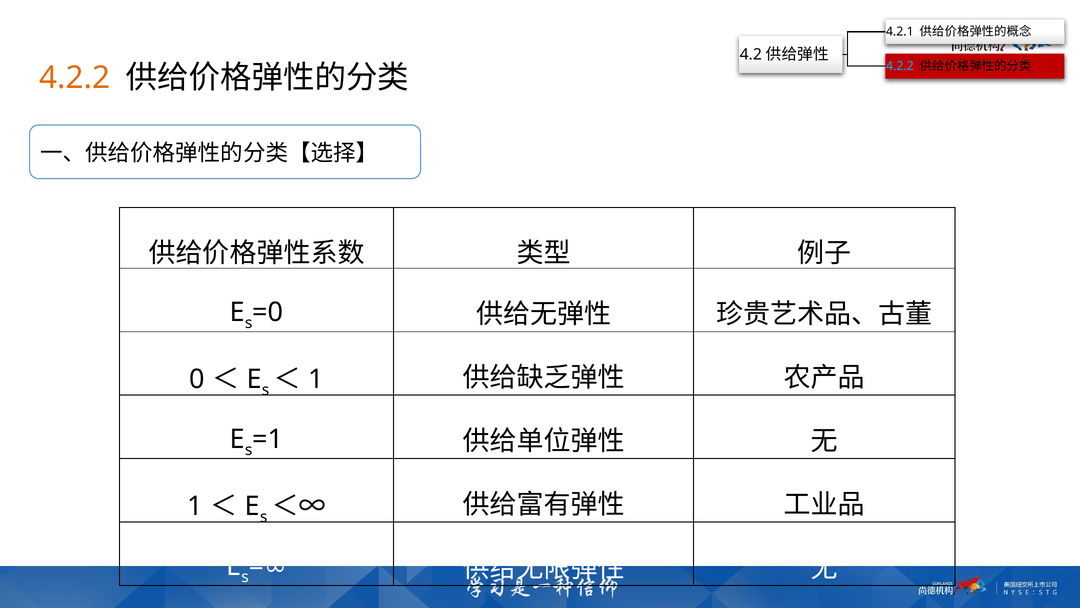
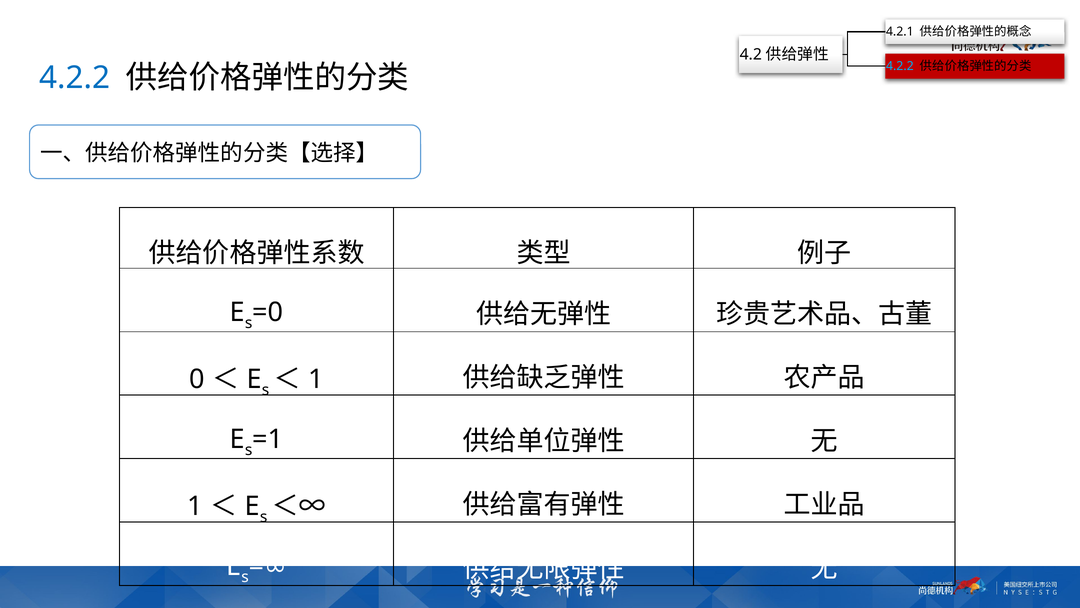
4.2.2 at (75, 78) colour: orange -> blue
